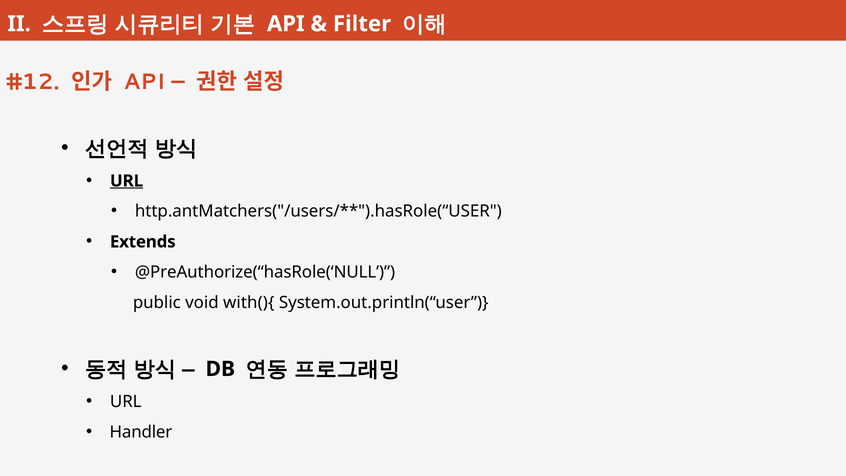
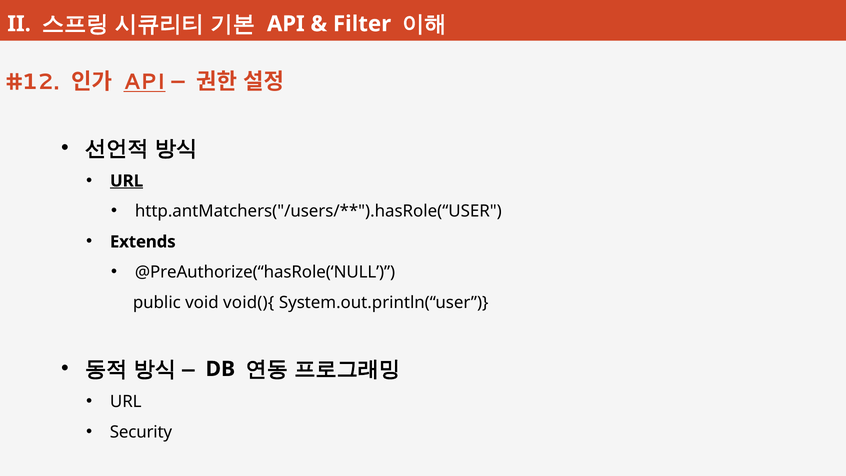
API at (144, 82) underline: none -> present
with(){: with(){ -> void(){
Handler: Handler -> Security
